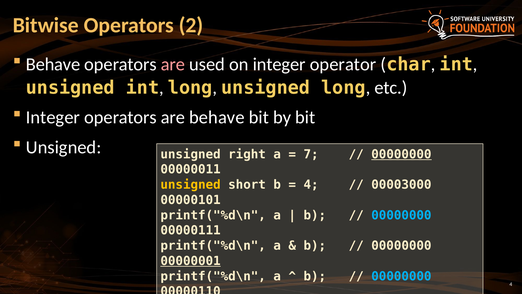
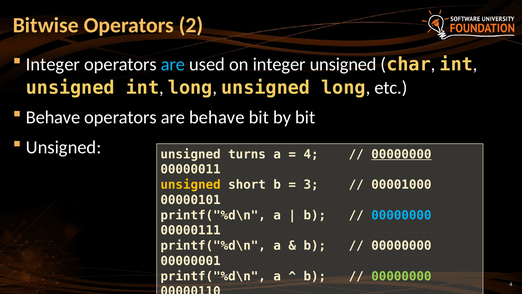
Behave at (53, 64): Behave -> Integer
are at (173, 64) colour: pink -> light blue
integer operator: operator -> unsigned
Integer at (53, 117): Integer -> Behave
right: right -> turns
7 at (311, 154): 7 -> 4
4 at (311, 185): 4 -> 3
00003000: 00003000 -> 00001000
00000001 at (191, 261) underline: present -> none
00000000 at (401, 276) colour: light blue -> light green
